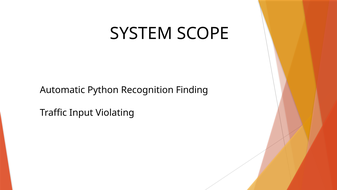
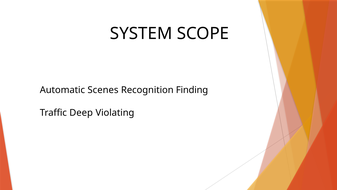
Python: Python -> Scenes
Input: Input -> Deep
